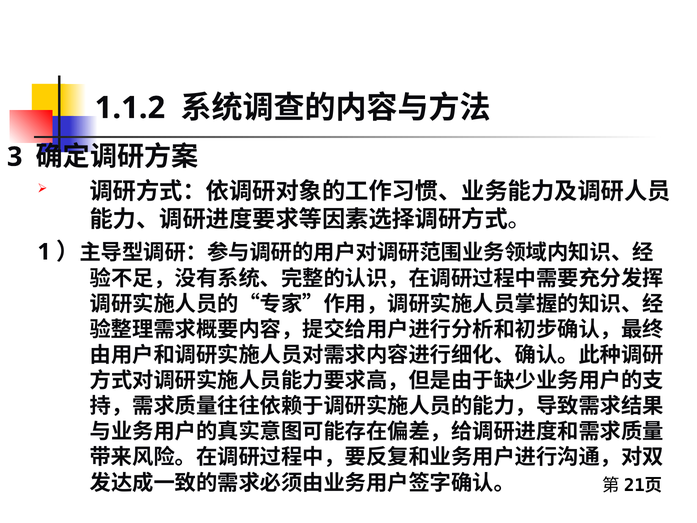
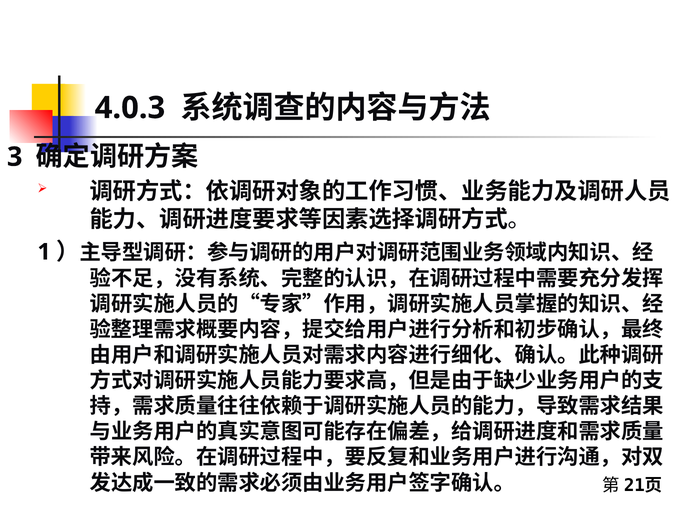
1.1.2: 1.1.2 -> 4.0.3
